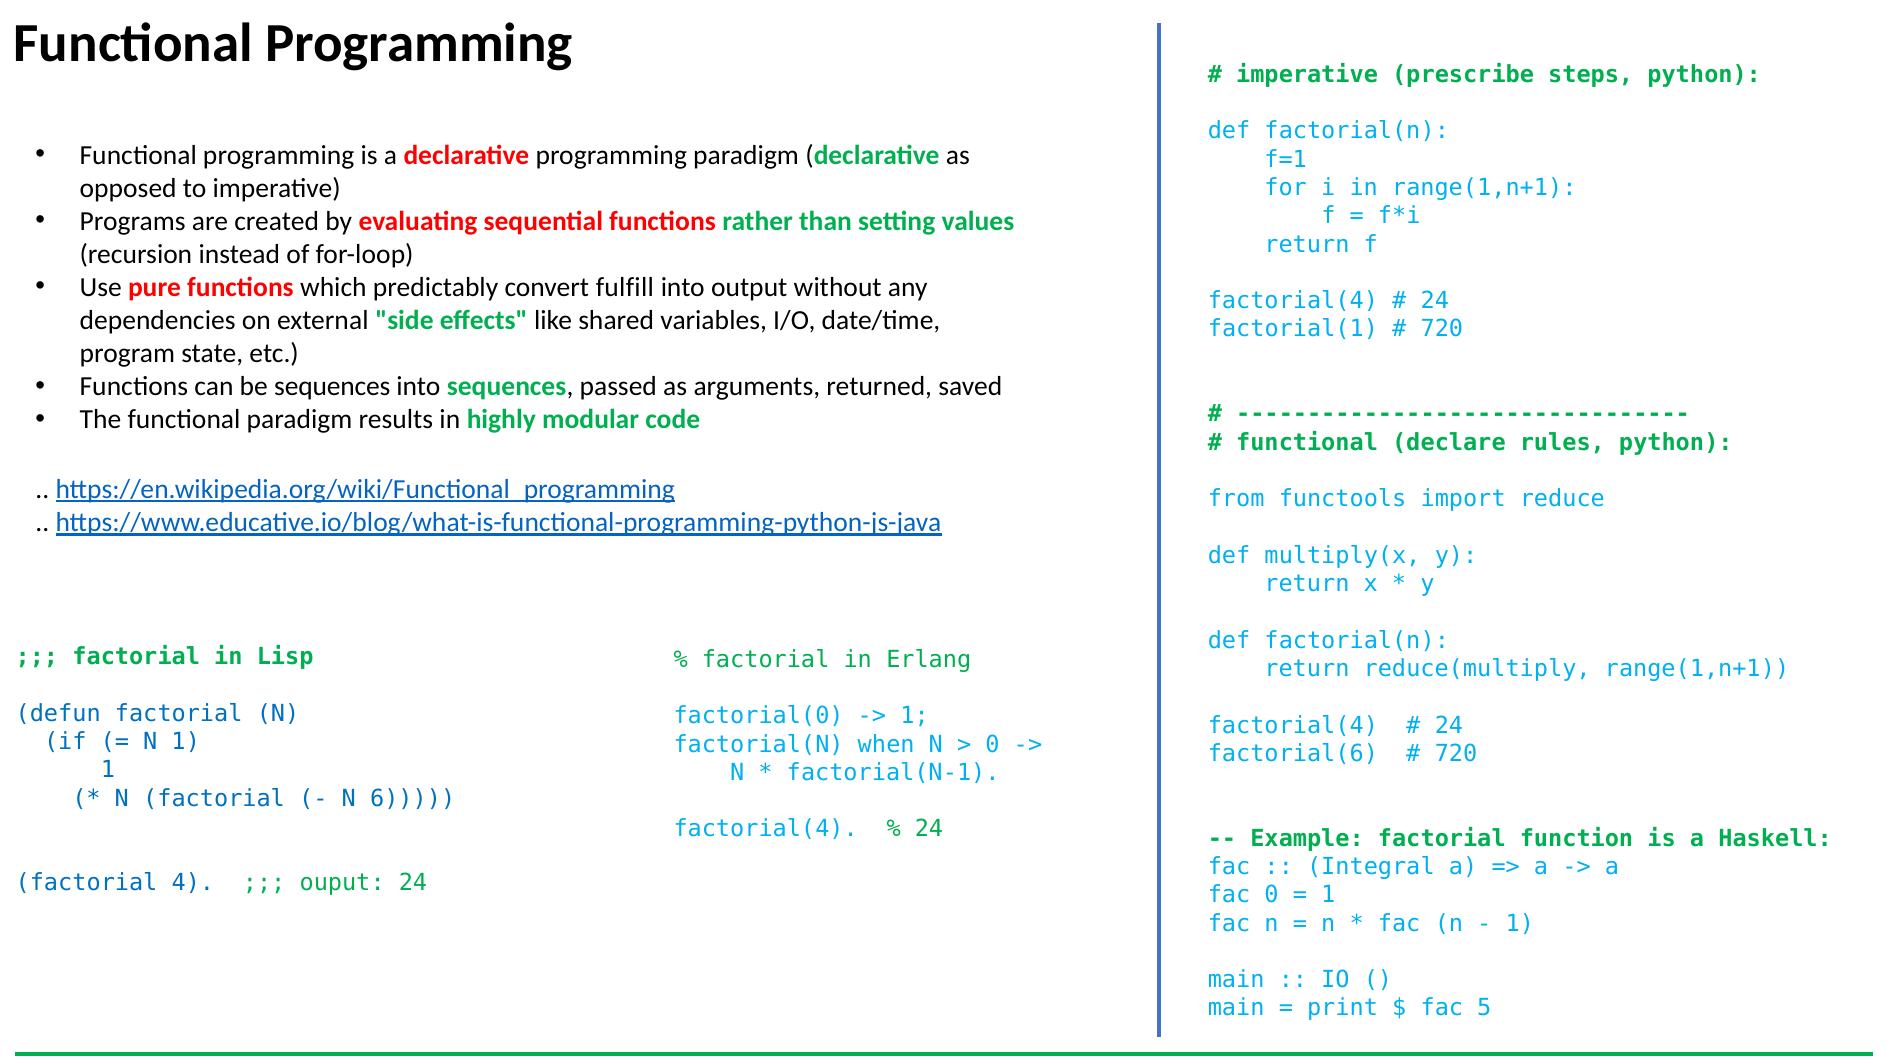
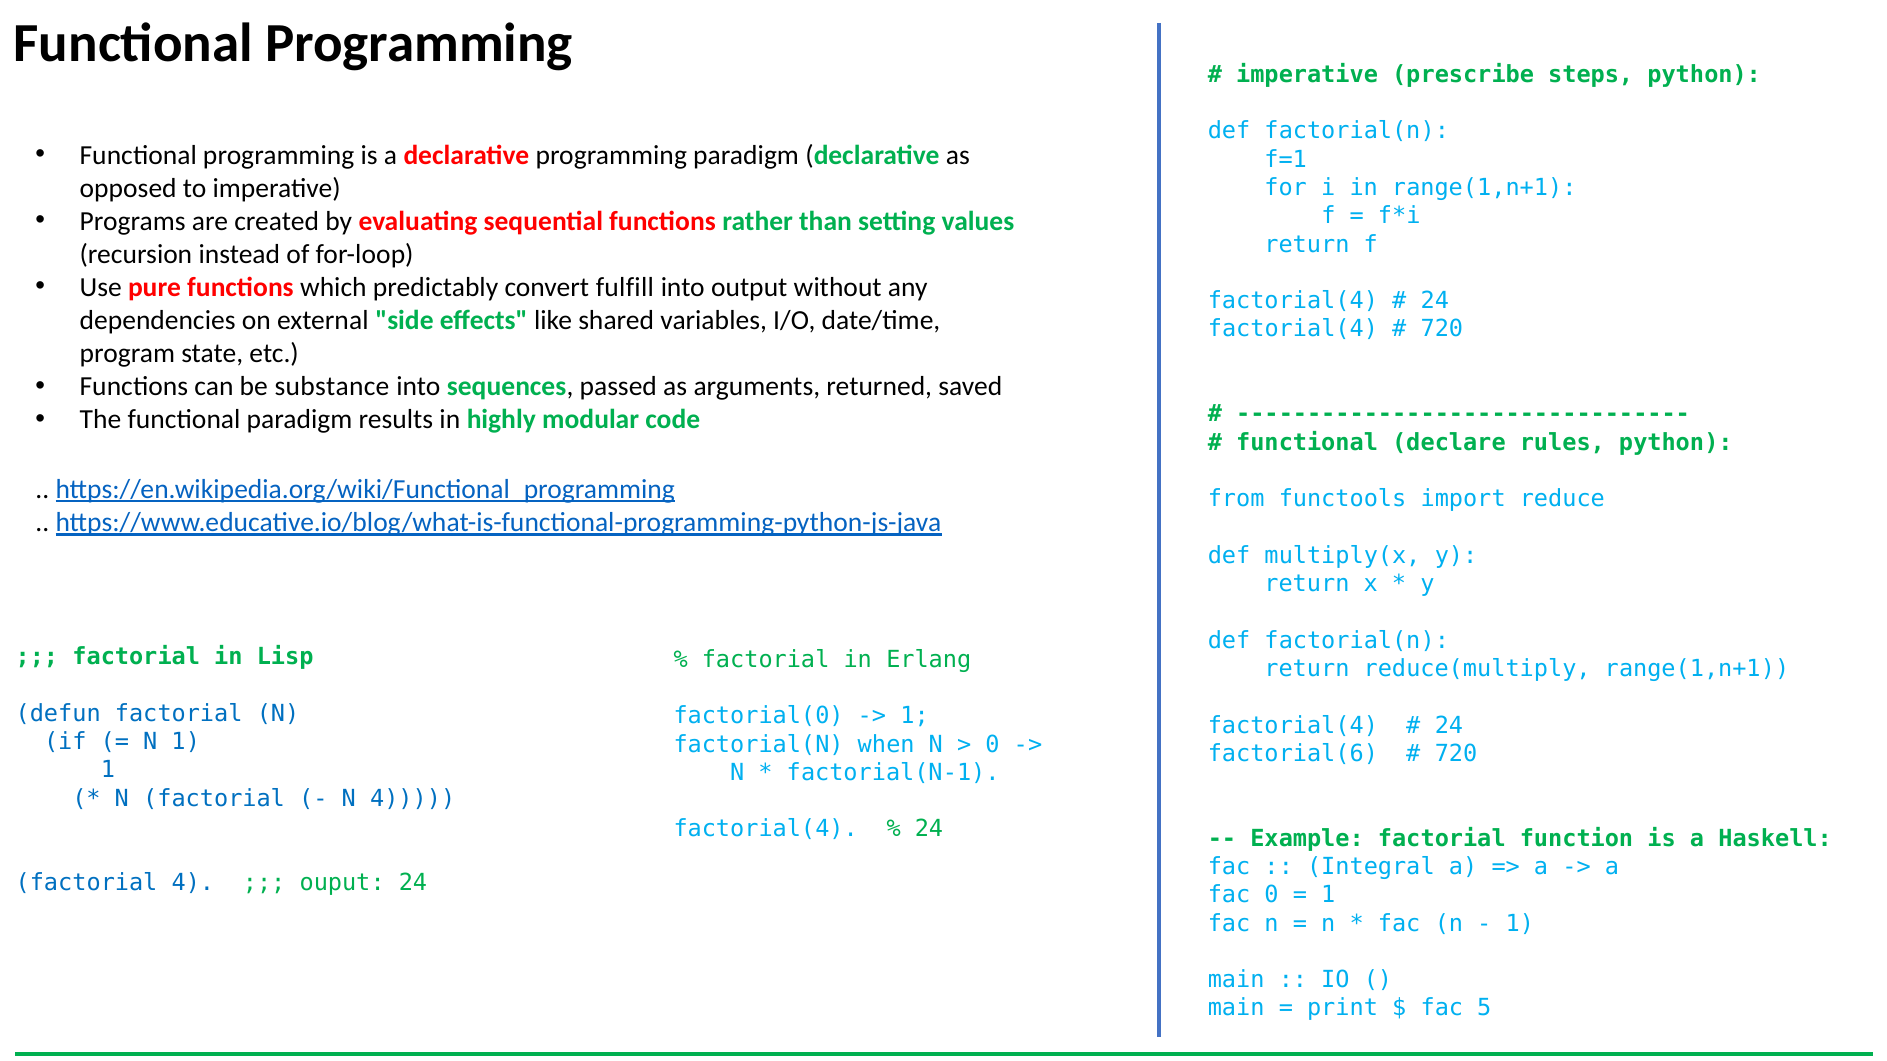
factorial(1 at (1293, 329): factorial(1 -> factorial(4
be sequences: sequences -> substance
N 6: 6 -> 4
